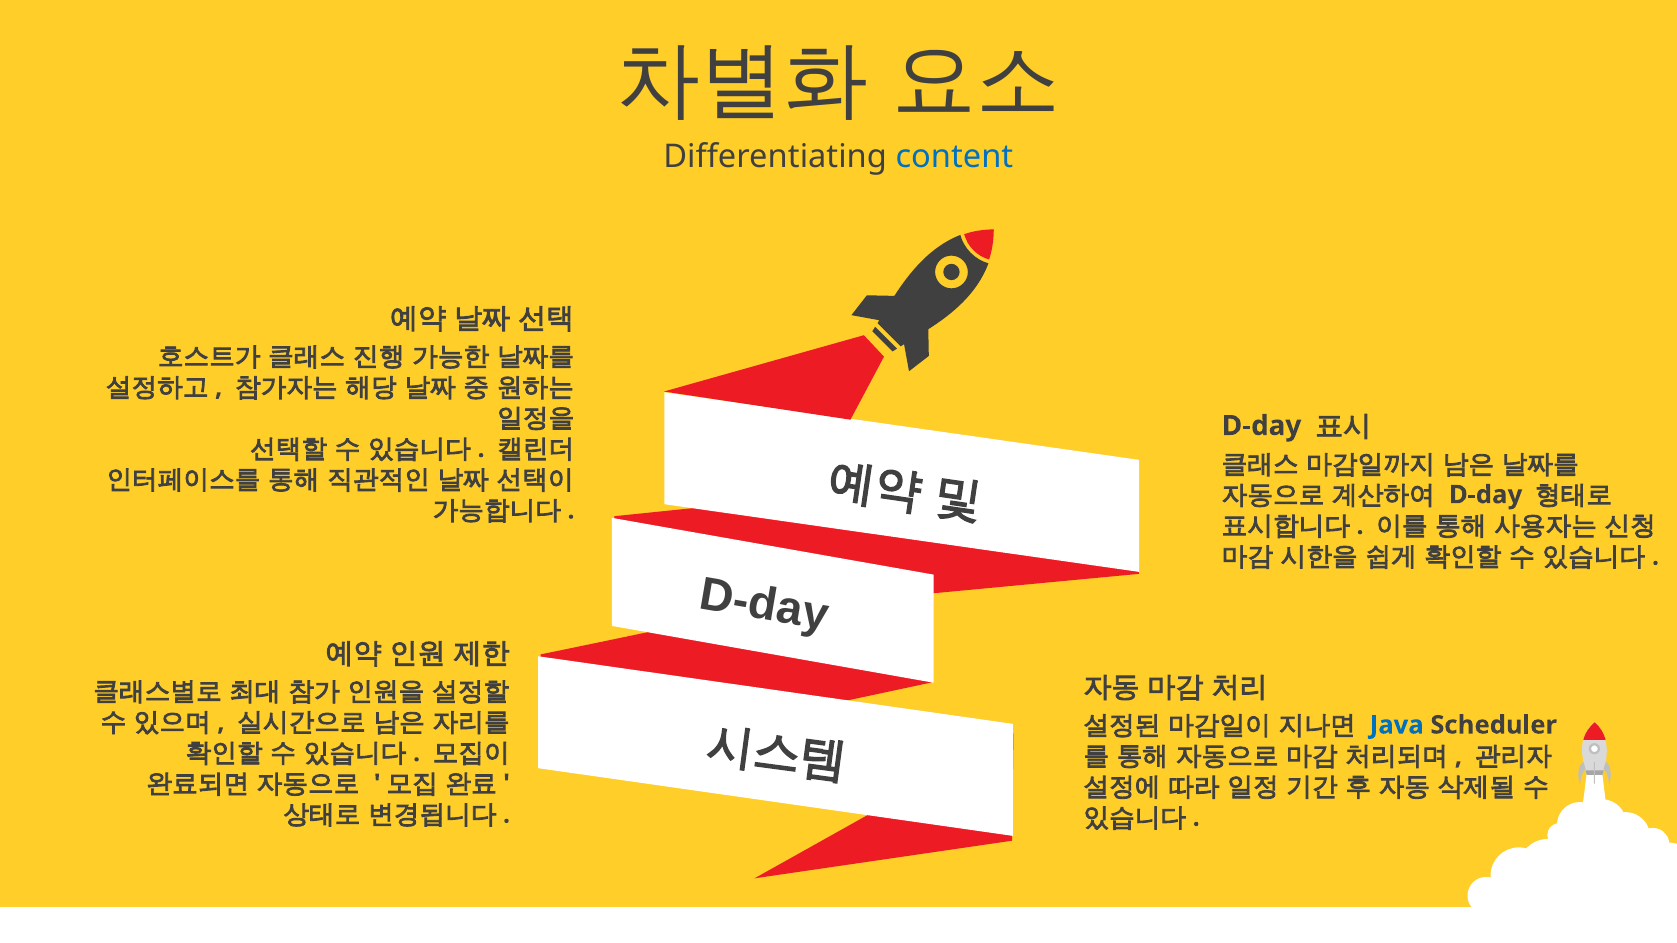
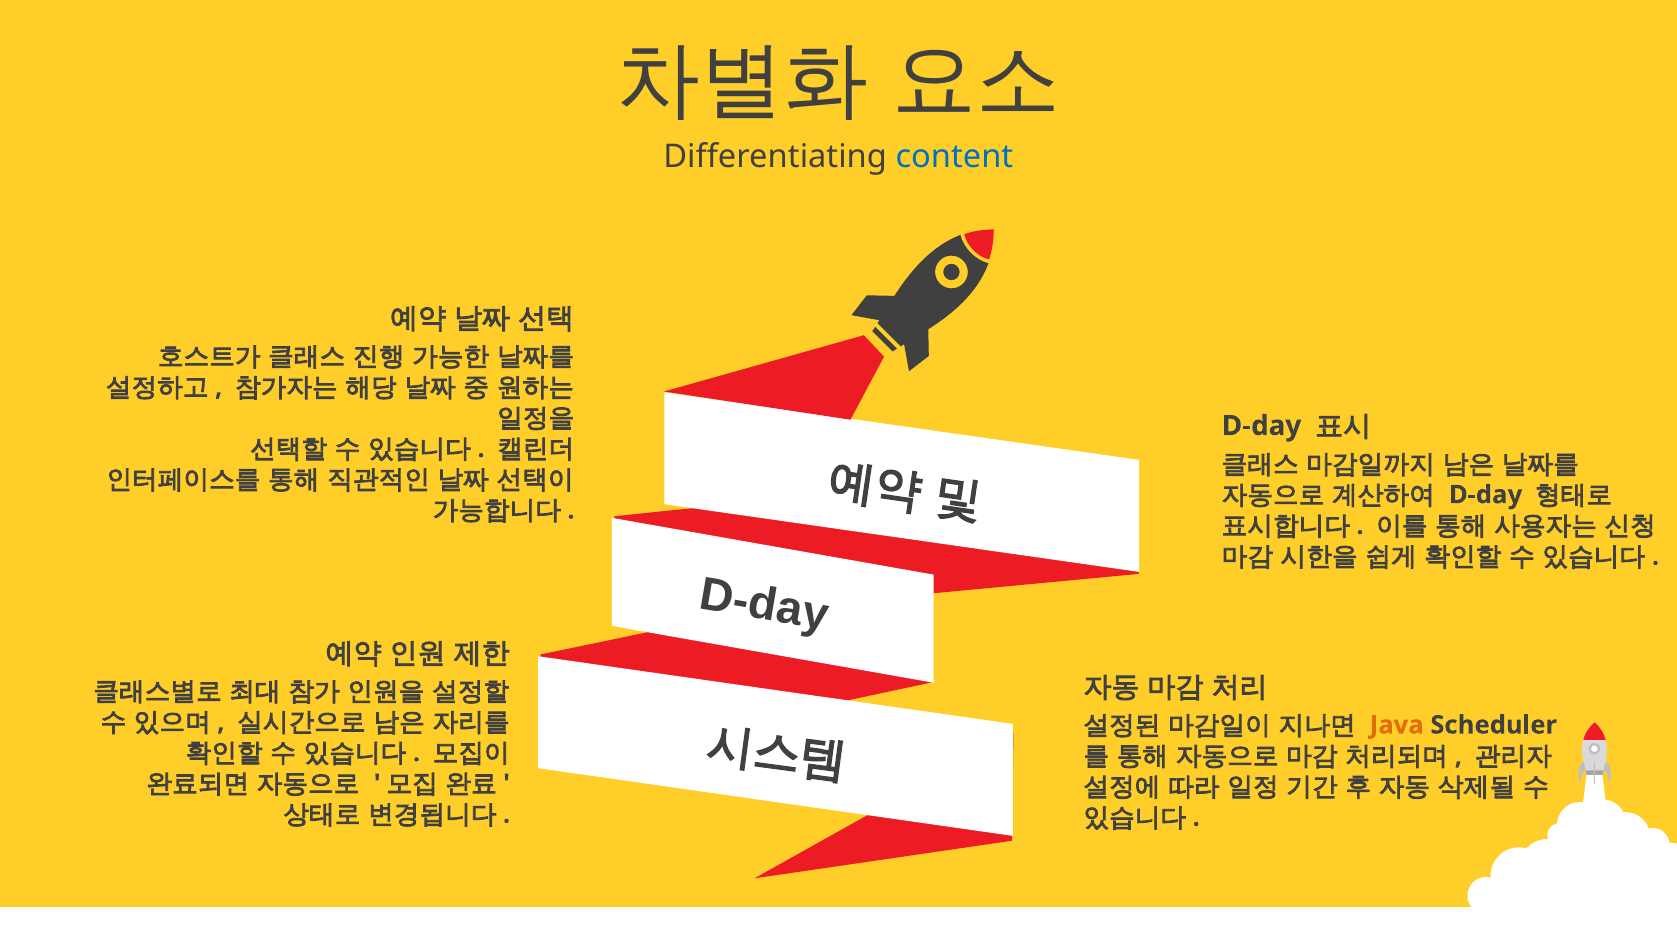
Java colour: blue -> orange
